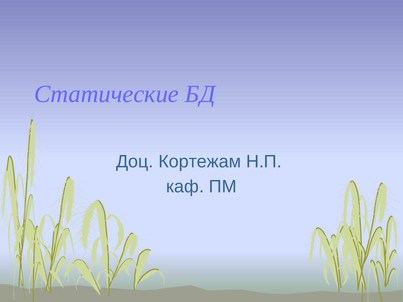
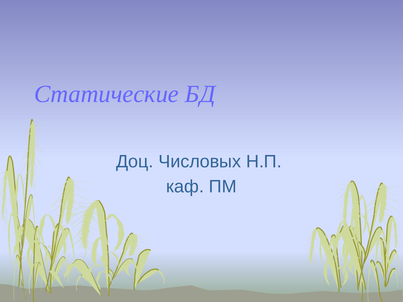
Кортежам: Кортежам -> Числовых
